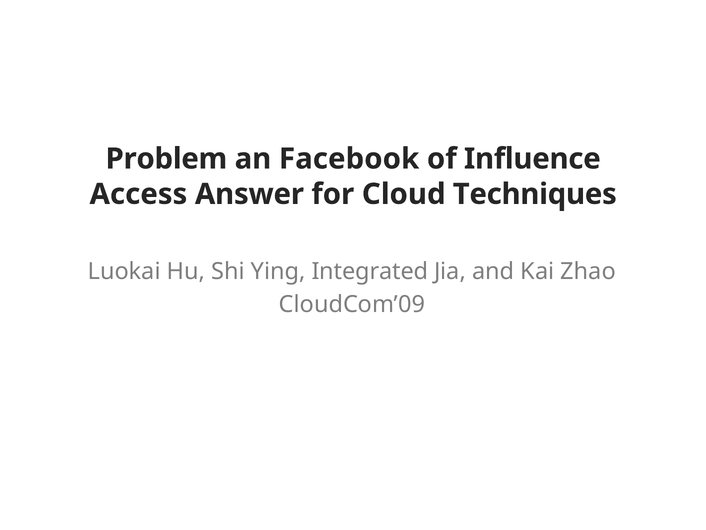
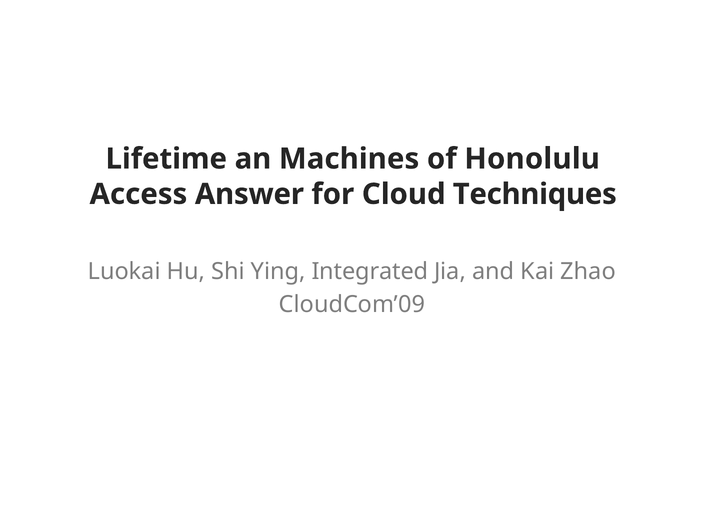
Problem: Problem -> Lifetime
Facebook: Facebook -> Machines
Influence: Influence -> Honolulu
